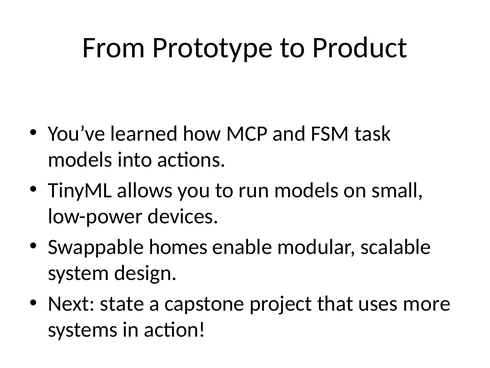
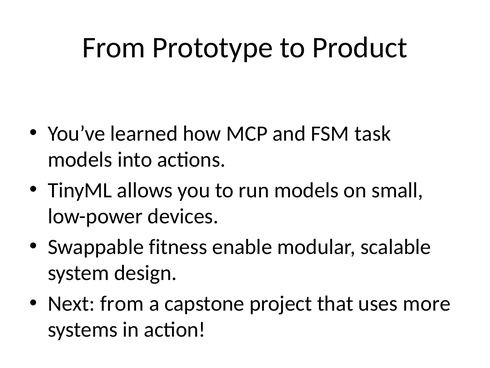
homes: homes -> fitness
Next state: state -> from
